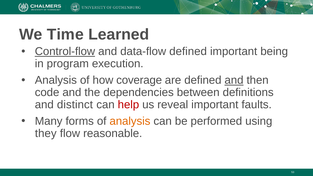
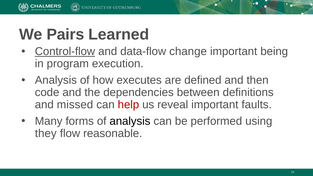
Time: Time -> Pairs
data-flow defined: defined -> change
coverage: coverage -> executes
and at (234, 80) underline: present -> none
distinct: distinct -> missed
analysis at (130, 121) colour: orange -> black
